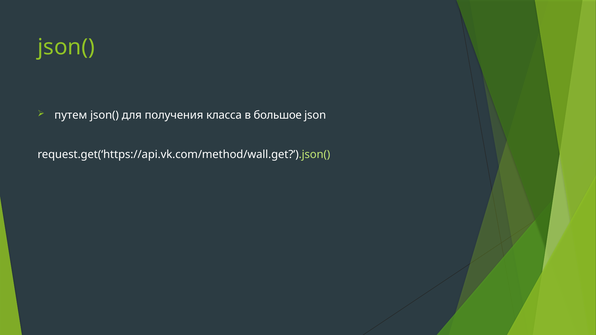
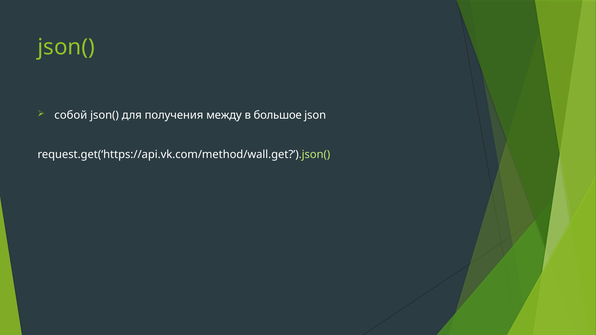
путем: путем -> собой
класса: класса -> между
